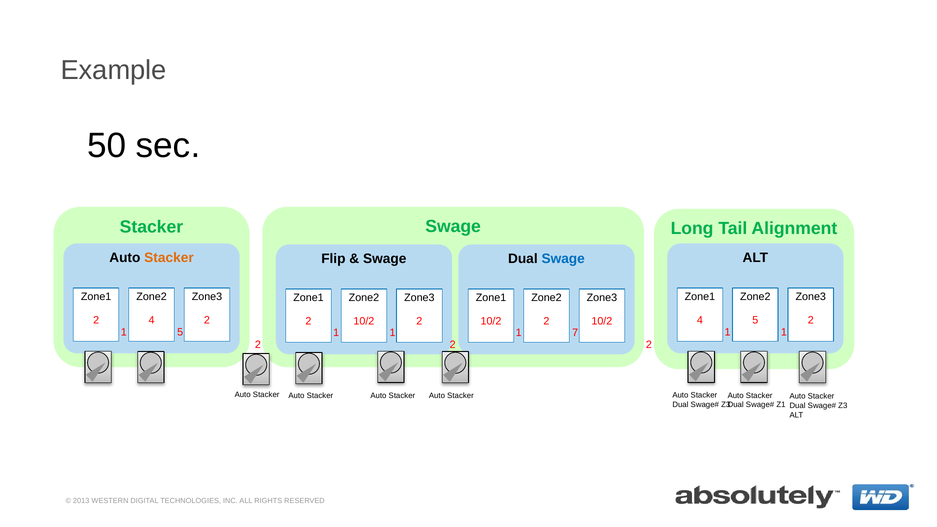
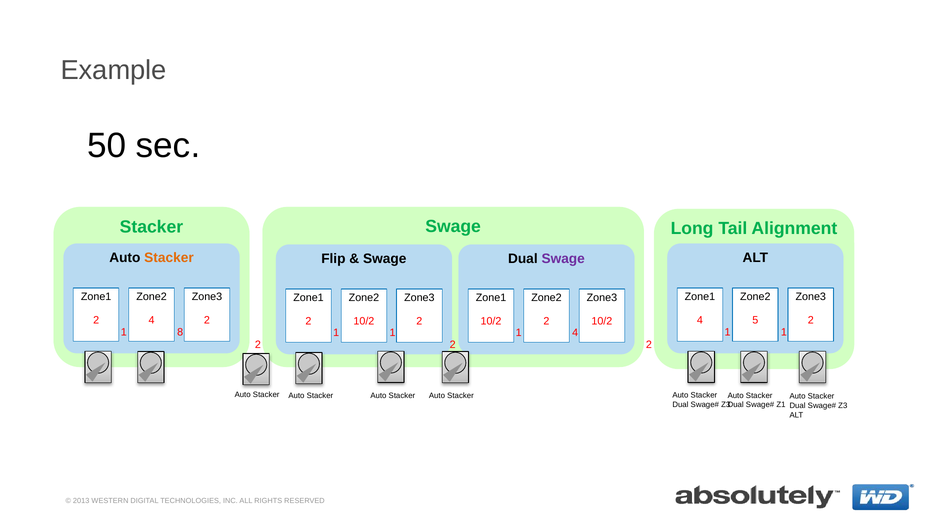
Swage at (563, 259) colour: blue -> purple
1 5: 5 -> 8
1 7: 7 -> 4
